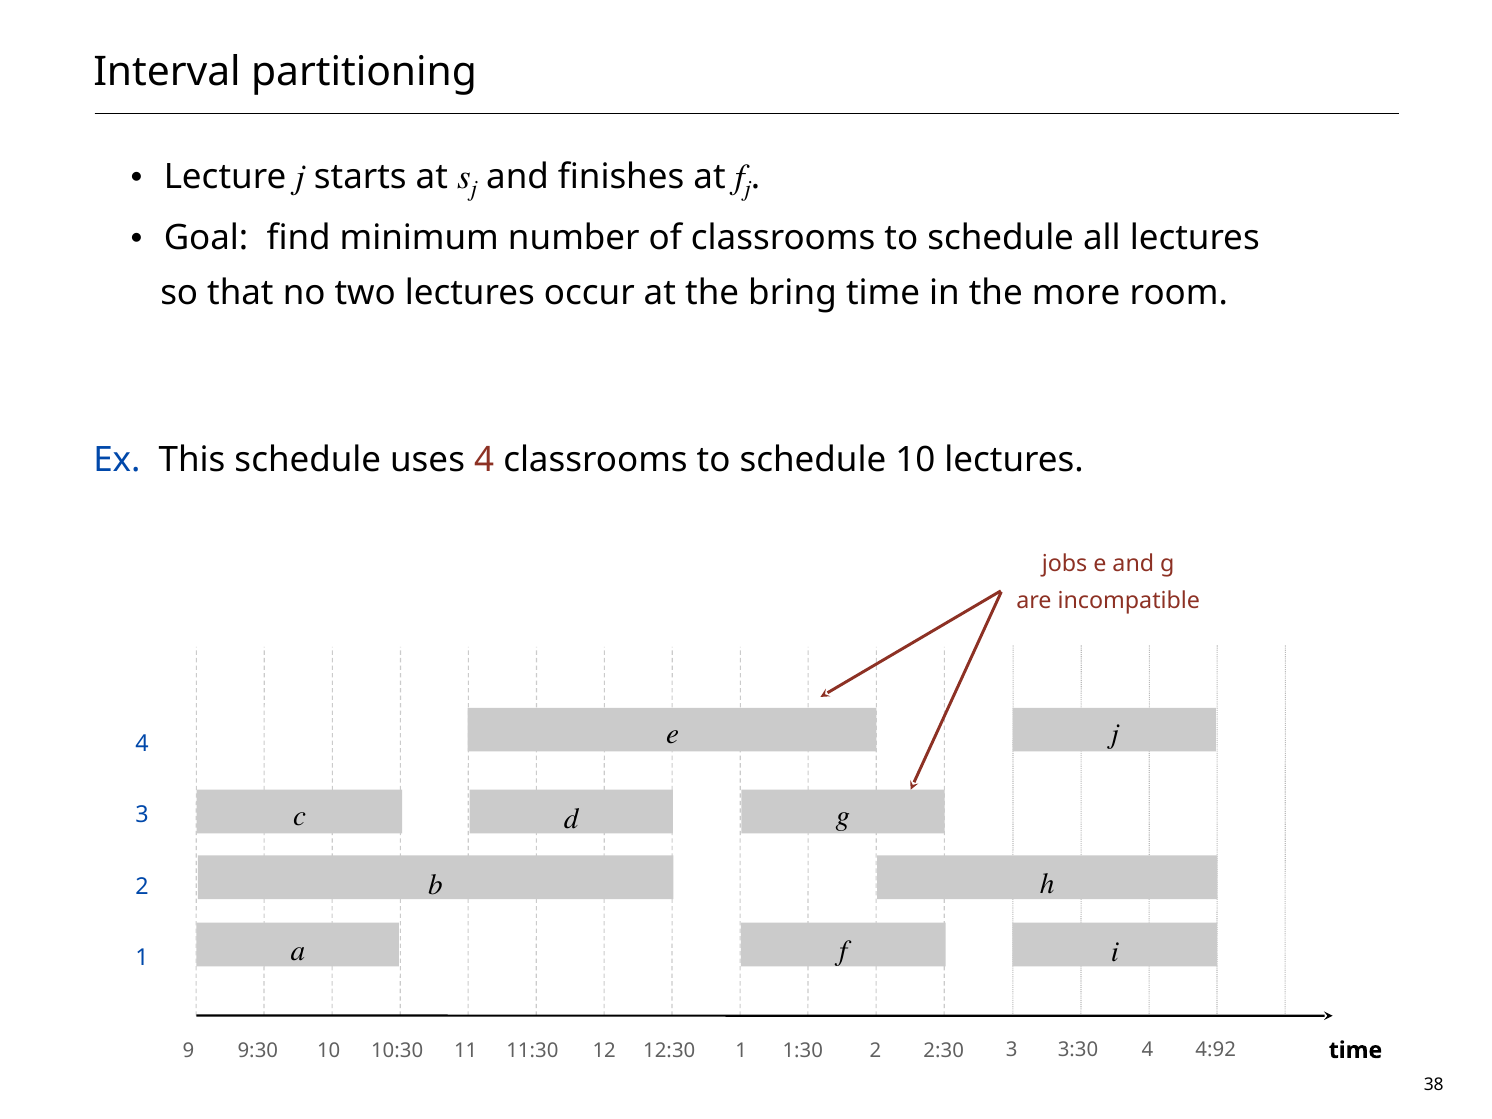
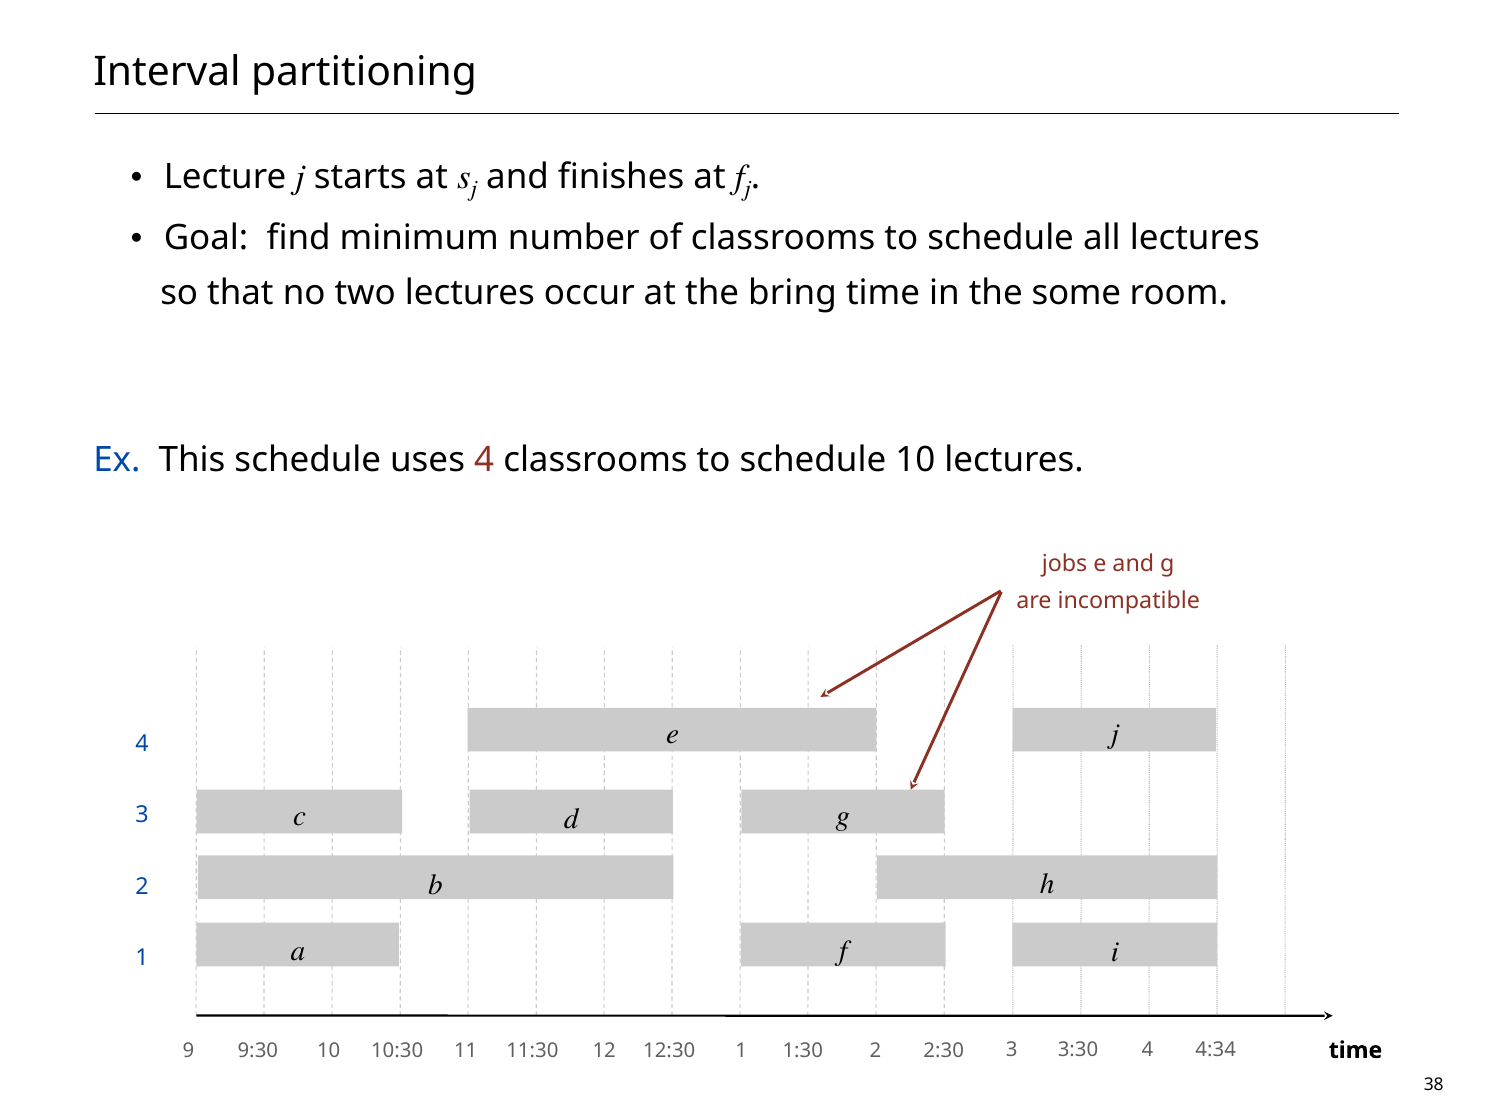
more: more -> some
4:92: 4:92 -> 4:34
